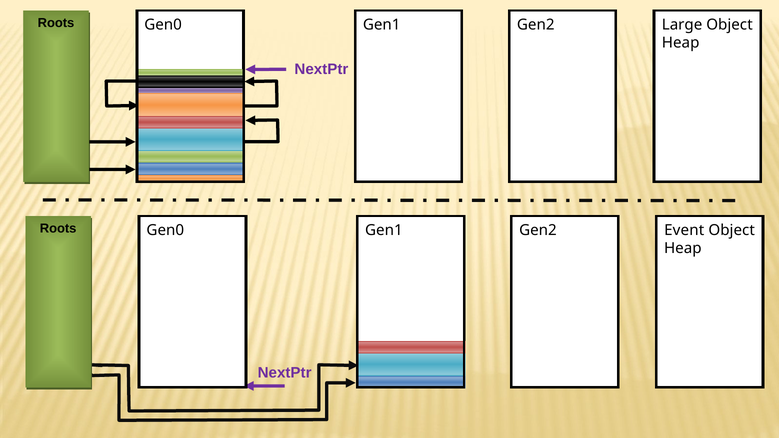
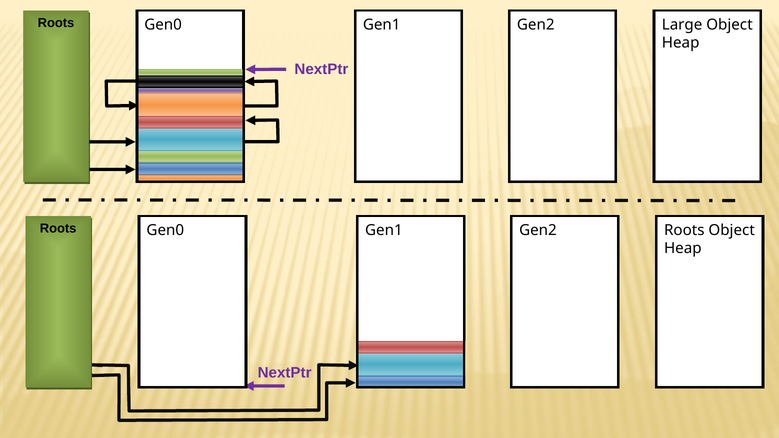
Gen2 Event: Event -> Roots
